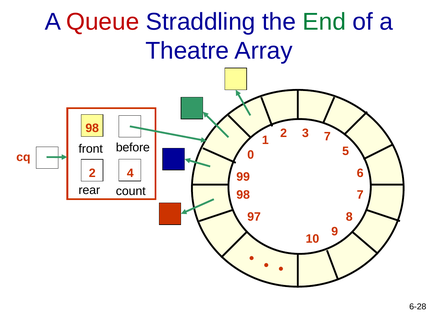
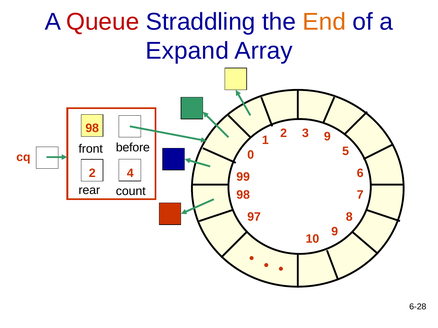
End colour: green -> orange
Theatre: Theatre -> Expand
3 7: 7 -> 9
